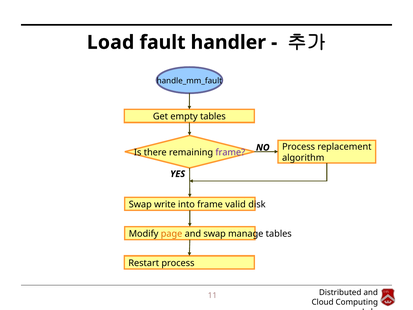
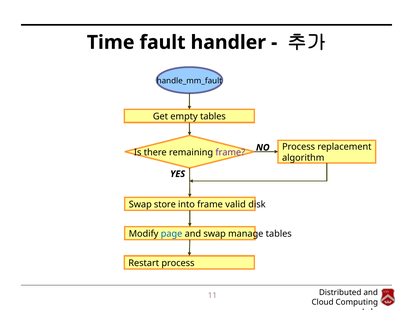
Load: Load -> Time
write: write -> store
page colour: orange -> blue
